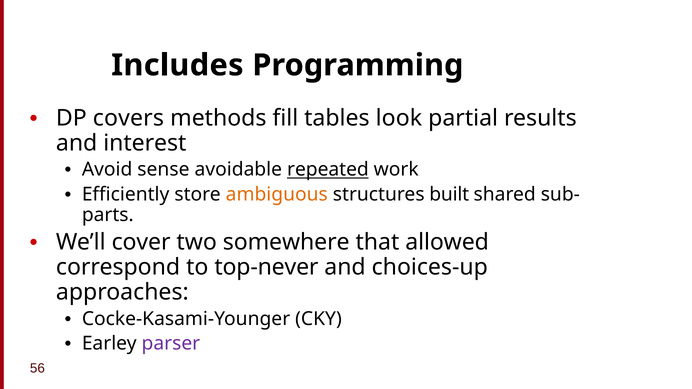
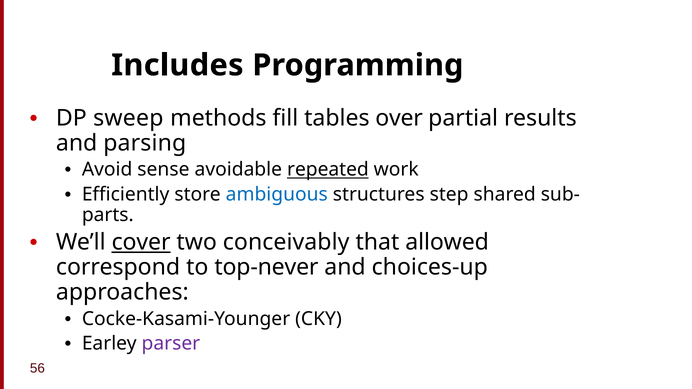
covers: covers -> sweep
look: look -> over
interest: interest -> parsing
ambiguous colour: orange -> blue
built: built -> step
cover underline: none -> present
somewhere: somewhere -> conceivably
